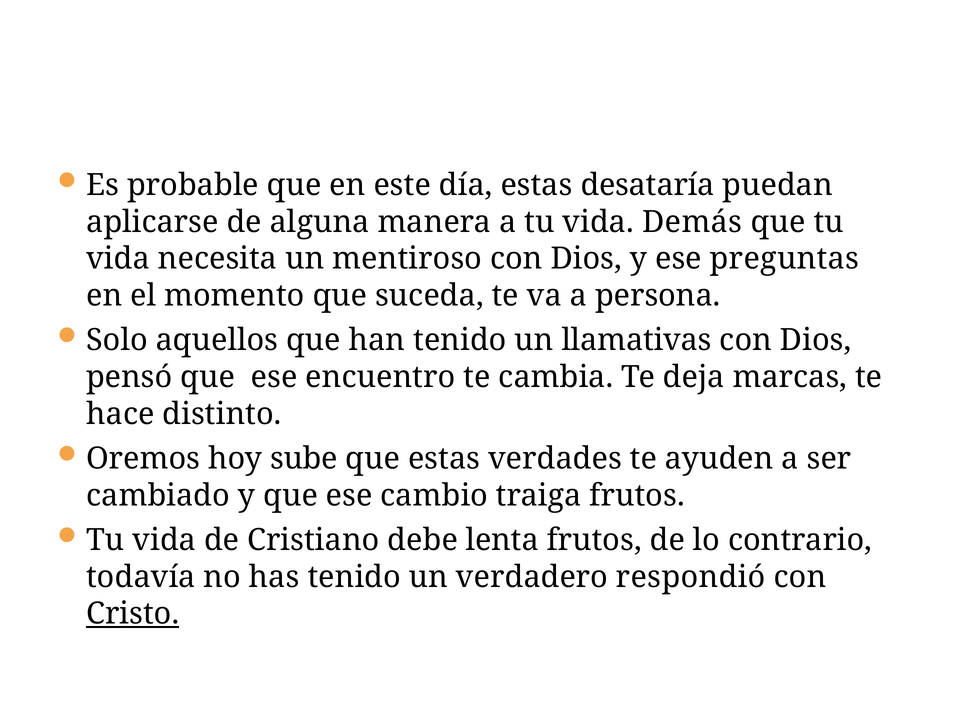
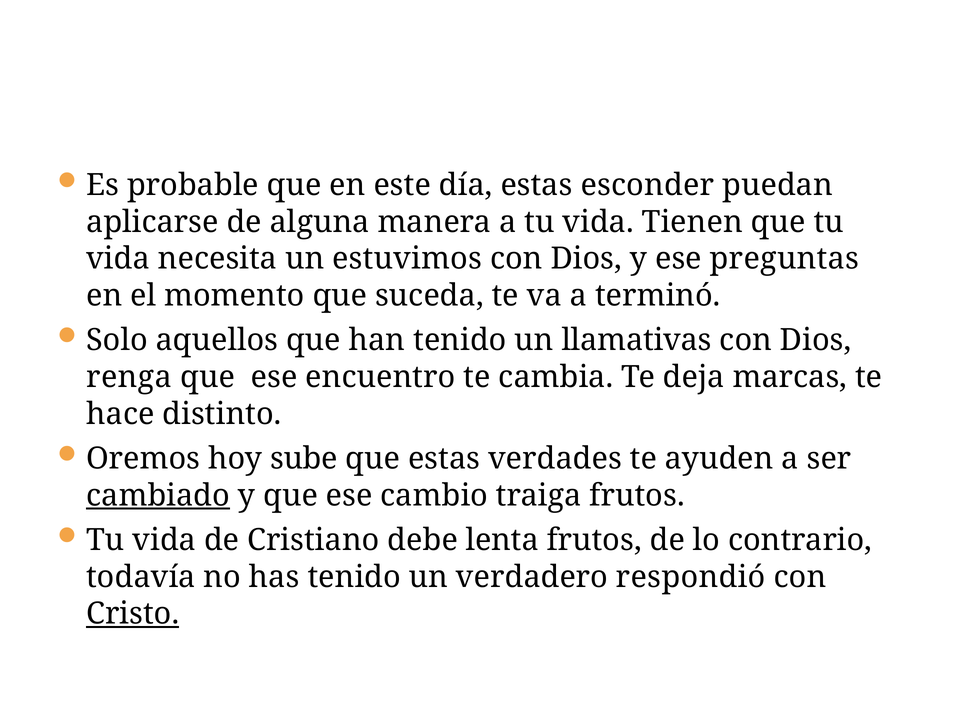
desataría: desataría -> esconder
Demás: Demás -> Tienen
mentiroso: mentiroso -> estuvimos
persona: persona -> terminó
pensó: pensó -> renga
cambiado underline: none -> present
